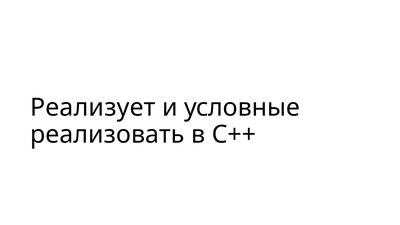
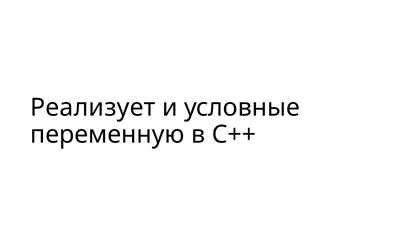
реализовать: реализовать -> переменную
